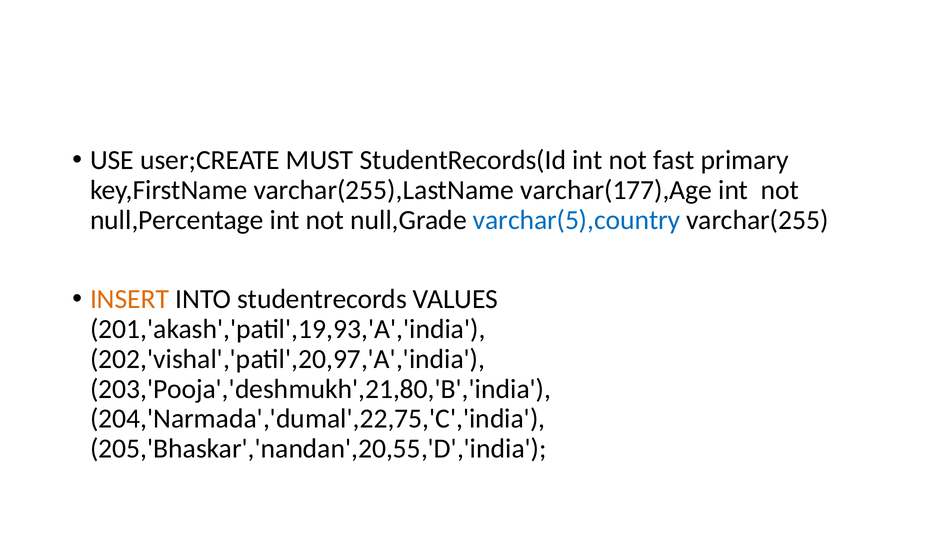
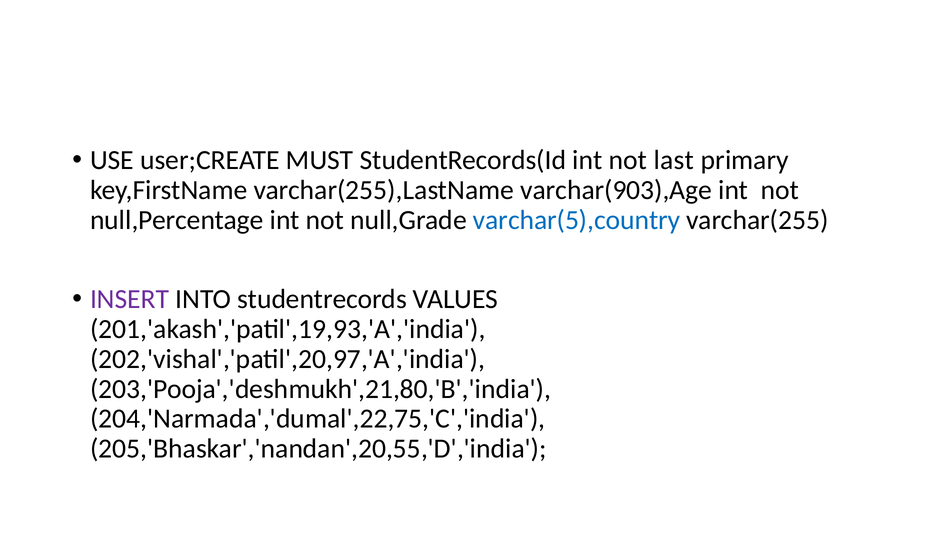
fast: fast -> last
varchar(177),Age: varchar(177),Age -> varchar(903),Age
INSERT colour: orange -> purple
